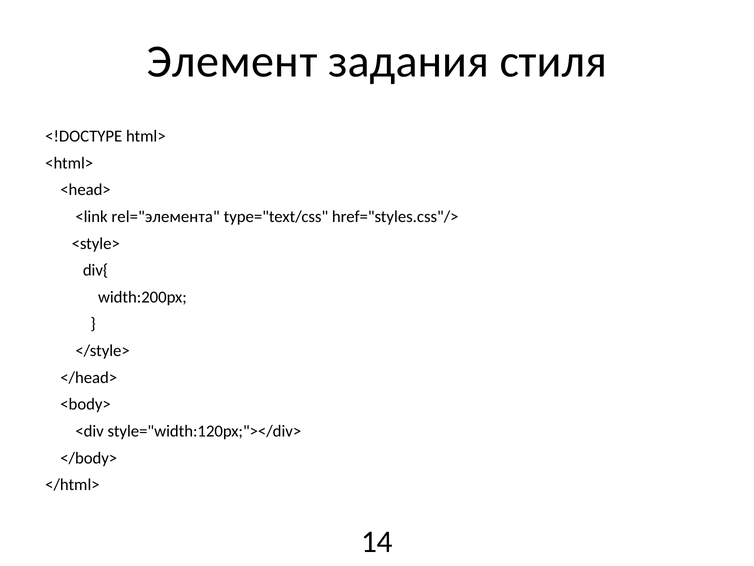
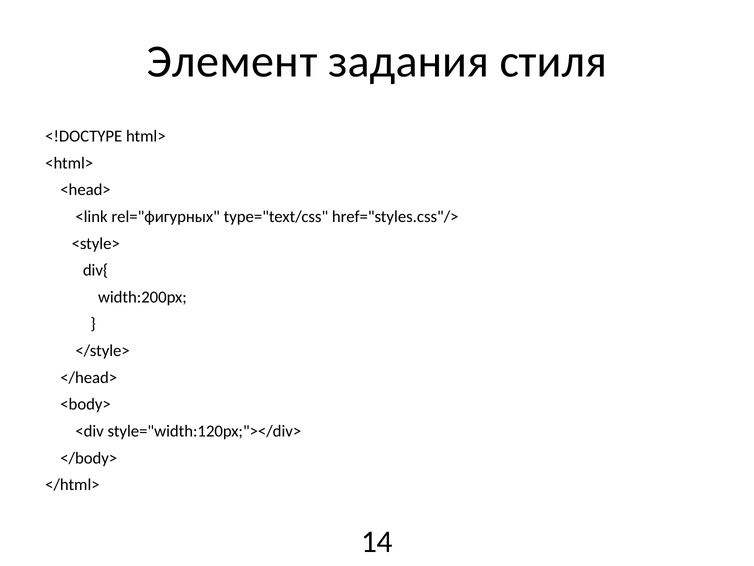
rel="элемента: rel="элемента -> rel="фигурных
